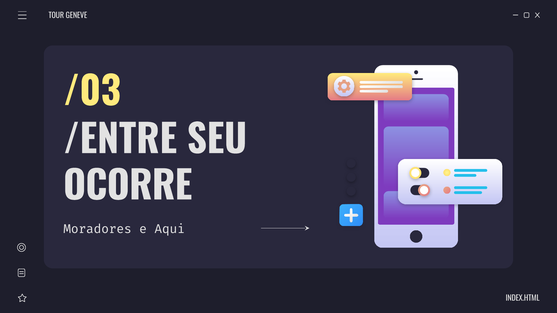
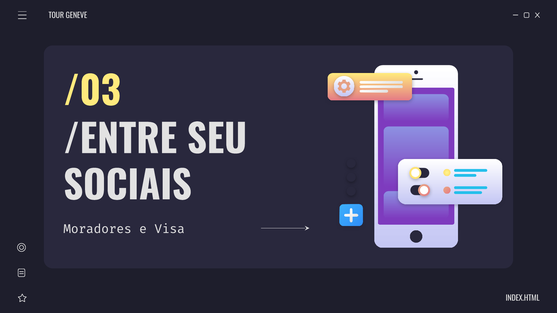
OCORRE: OCORRE -> SOCIAIS
Aqui: Aqui -> Visa
